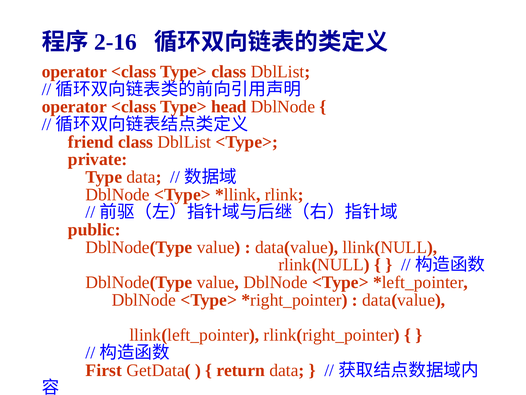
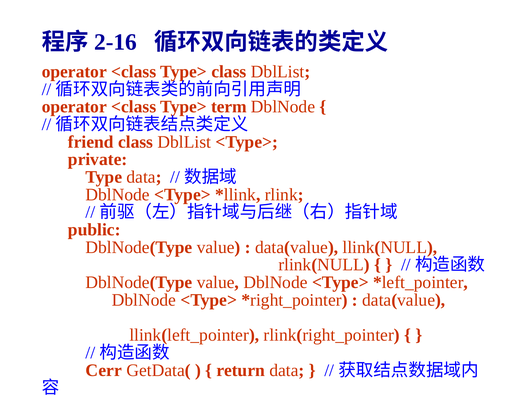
head: head -> term
First: First -> Cerr
